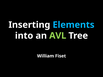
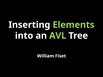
Elements colour: light blue -> light green
